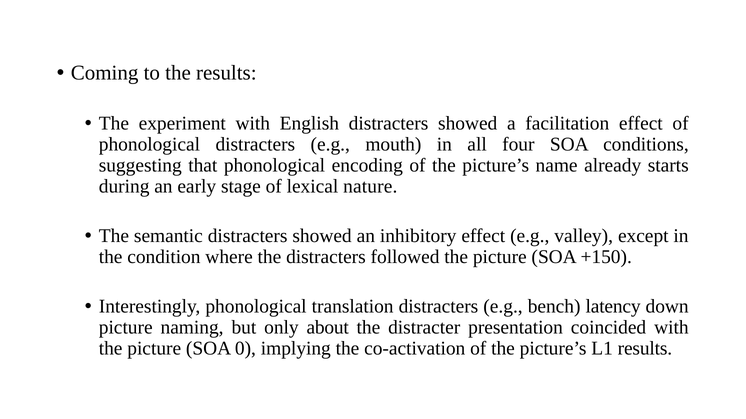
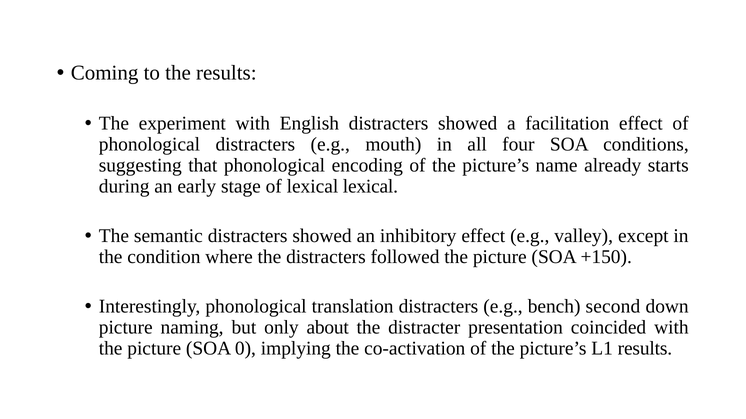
lexical nature: nature -> lexical
latency: latency -> second
